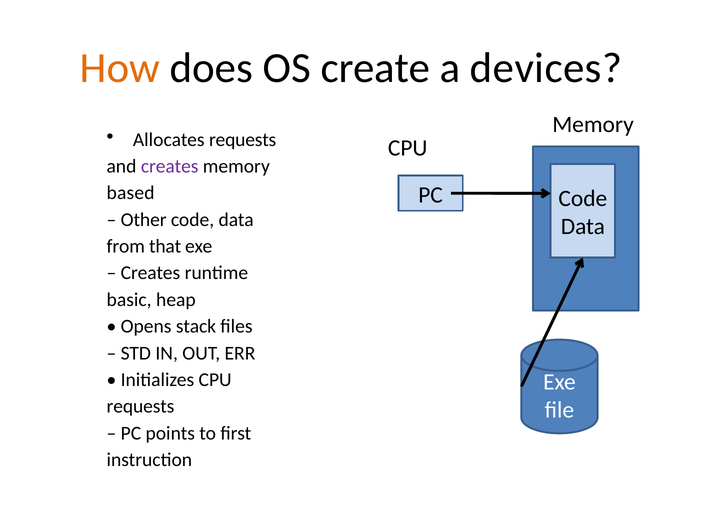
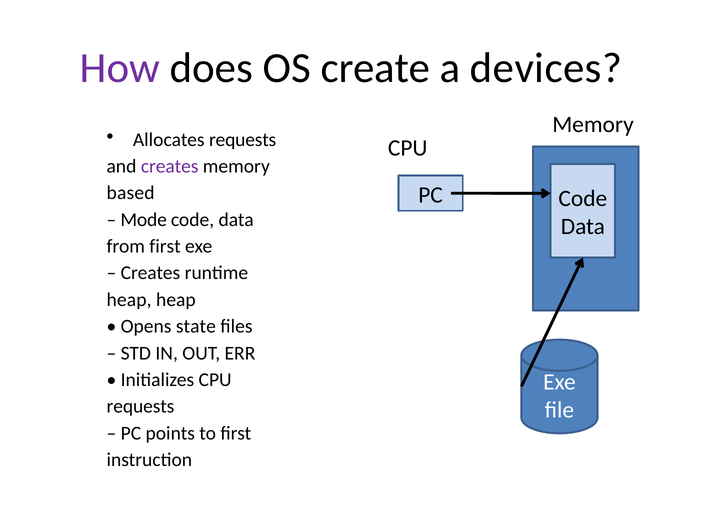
How colour: orange -> purple
Other: Other -> Mode
from that: that -> first
basic at (129, 300): basic -> heap
stack: stack -> state
